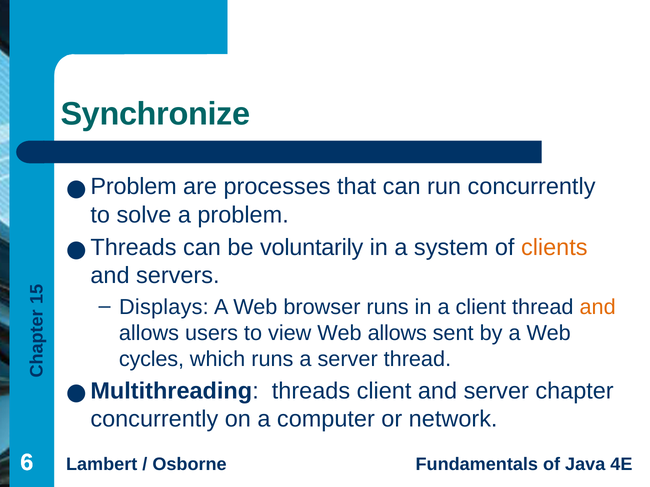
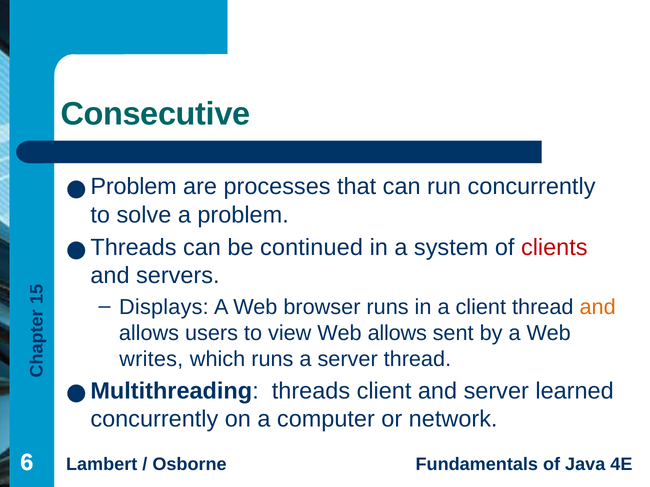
Synchronize: Synchronize -> Consecutive
voluntarily: voluntarily -> continued
clients colour: orange -> red
cycles: cycles -> writes
chapter: chapter -> learned
